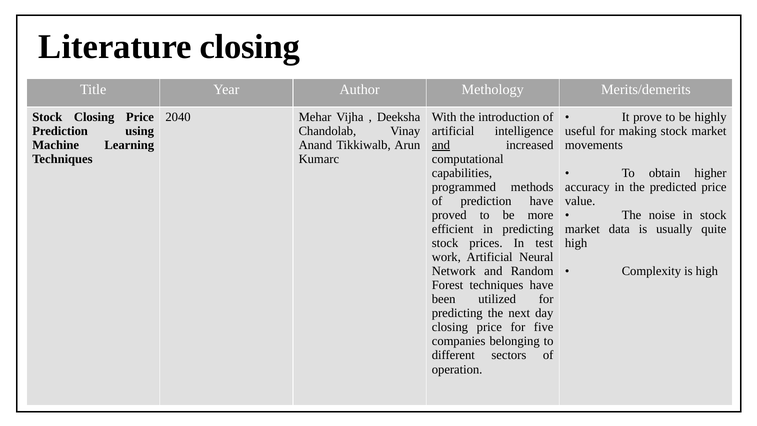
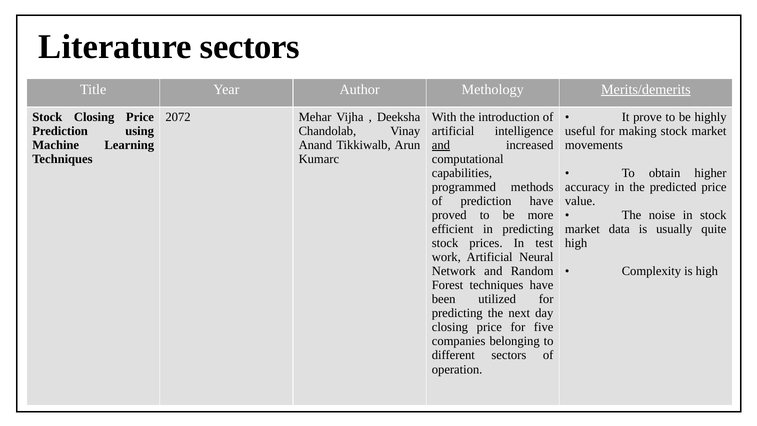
Literature closing: closing -> sectors
Merits/demerits underline: none -> present
2040: 2040 -> 2072
